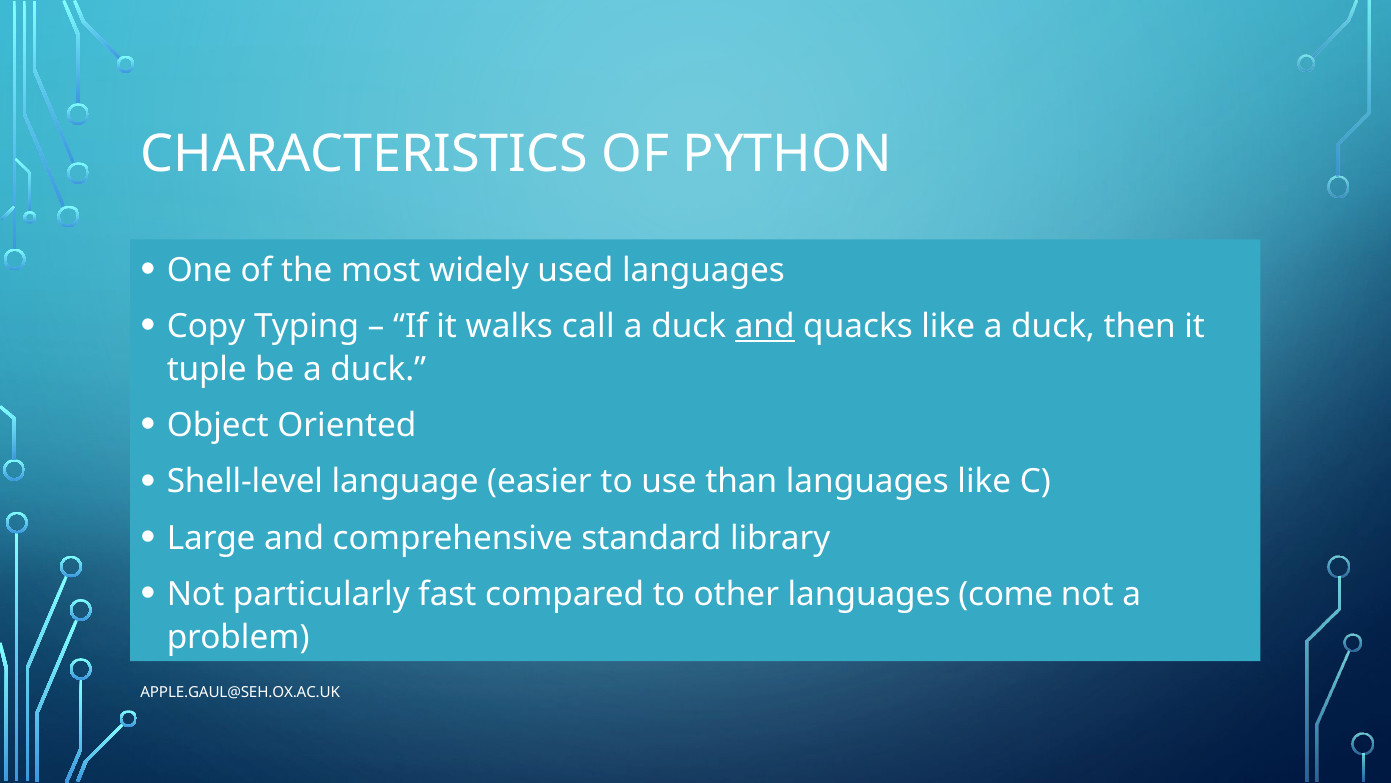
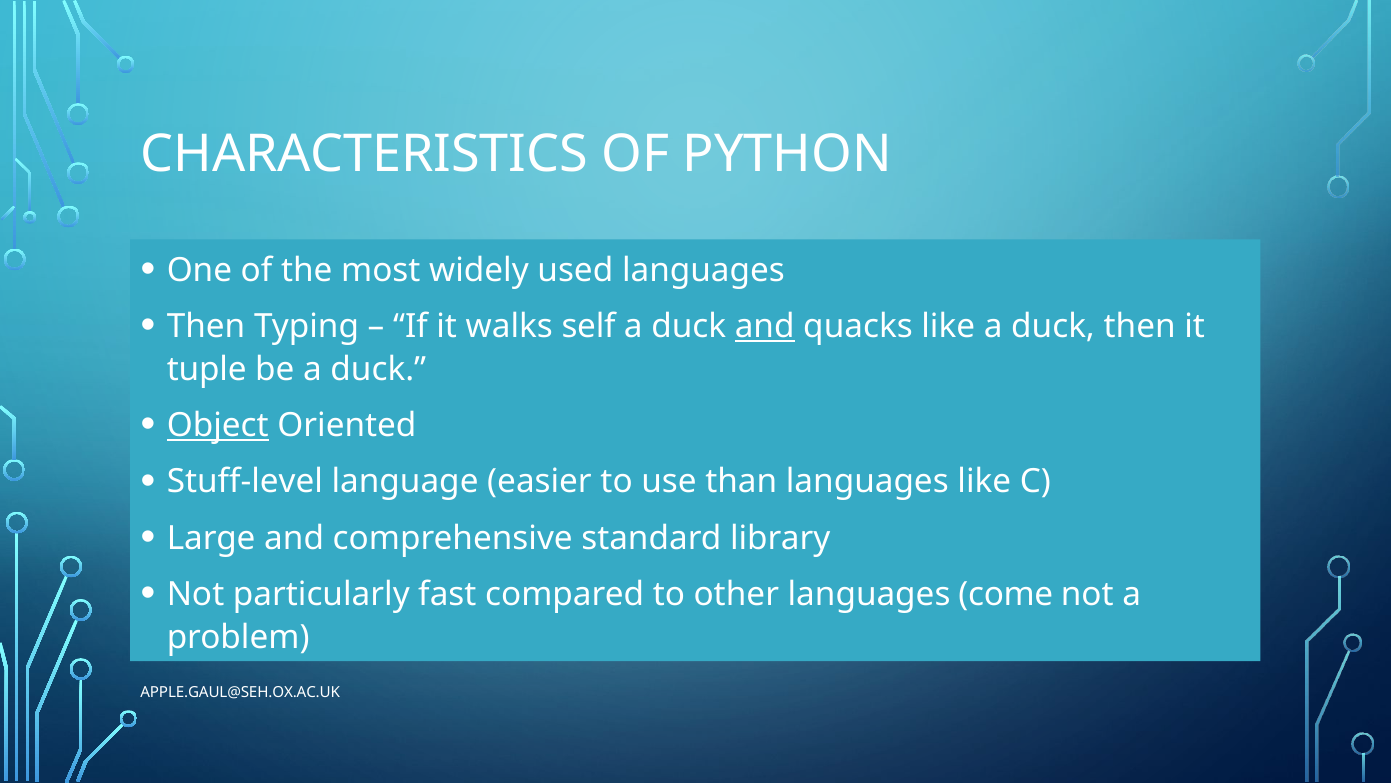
Copy at (206, 326): Copy -> Then
call: call -> self
Object underline: none -> present
Shell-level: Shell-level -> Stuff-level
